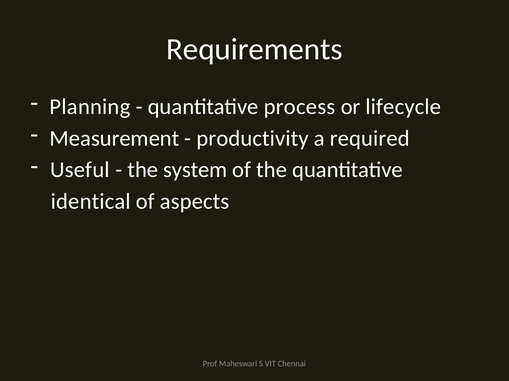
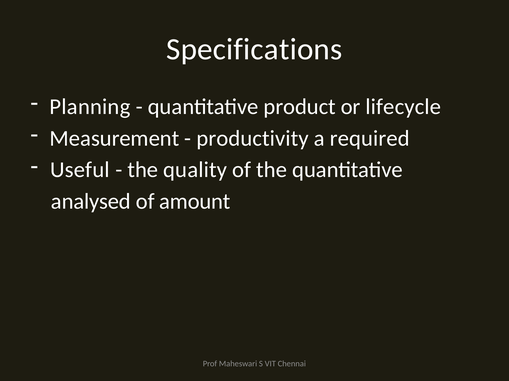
Requirements: Requirements -> Specifications
process: process -> product
system: system -> quality
identical: identical -> analysed
aspects: aspects -> amount
